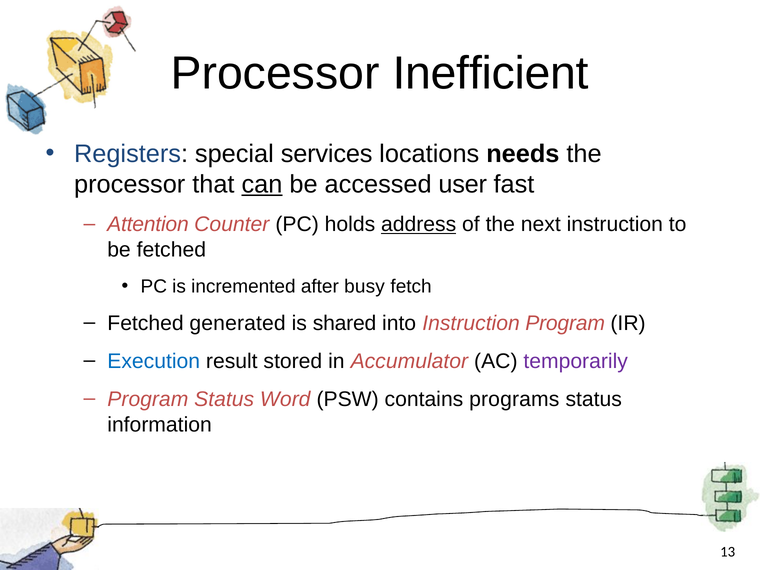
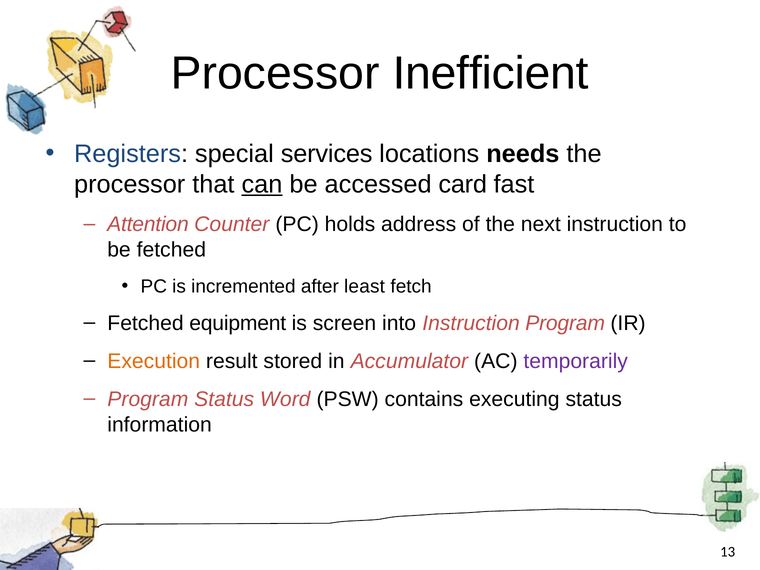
user: user -> card
address underline: present -> none
busy: busy -> least
generated: generated -> equipment
shared: shared -> screen
Execution colour: blue -> orange
programs: programs -> executing
